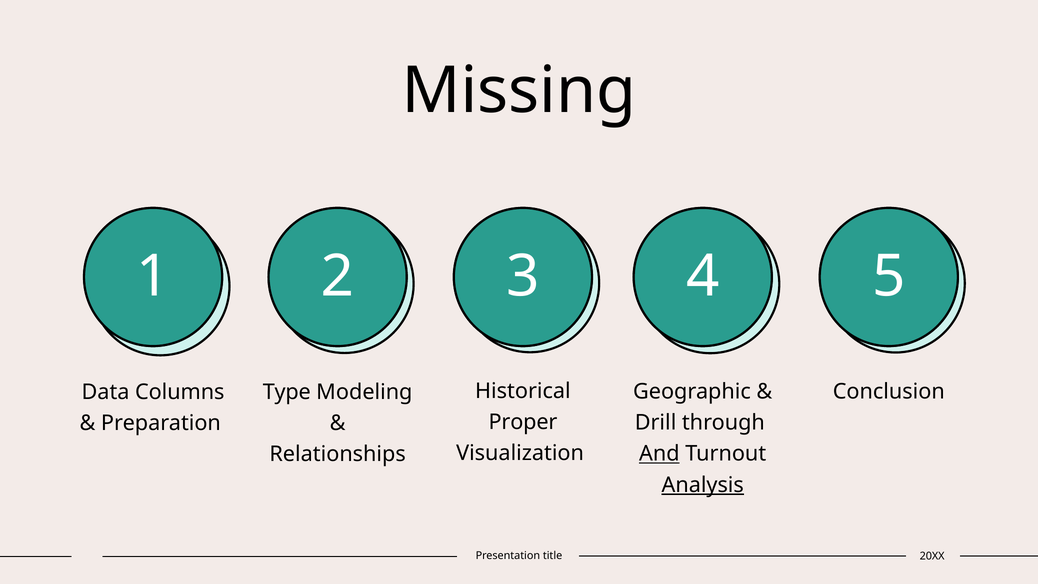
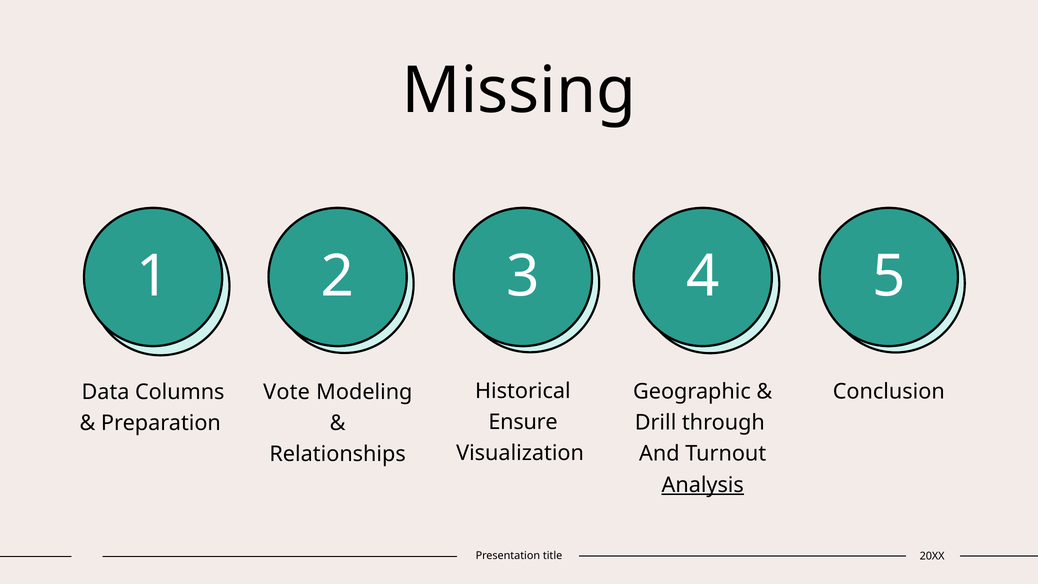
Type: Type -> Vote
Proper: Proper -> Ensure
And underline: present -> none
